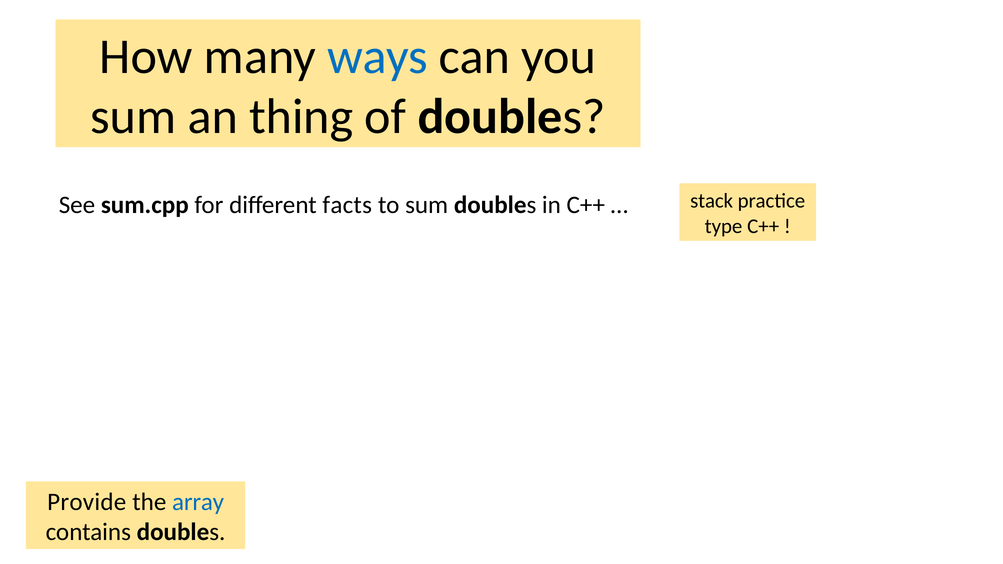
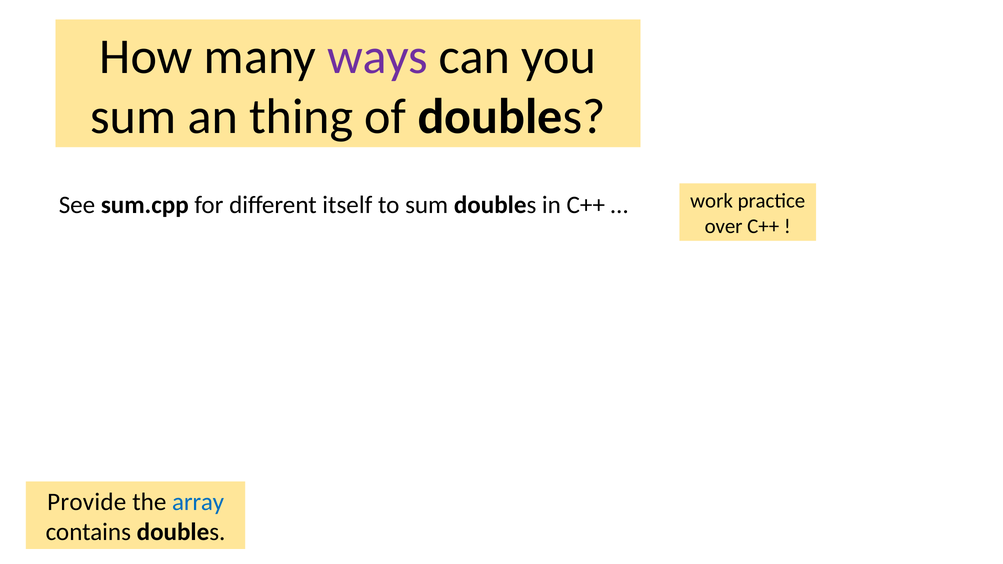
ways colour: blue -> purple
stack: stack -> work
facts: facts -> itself
type: type -> over
